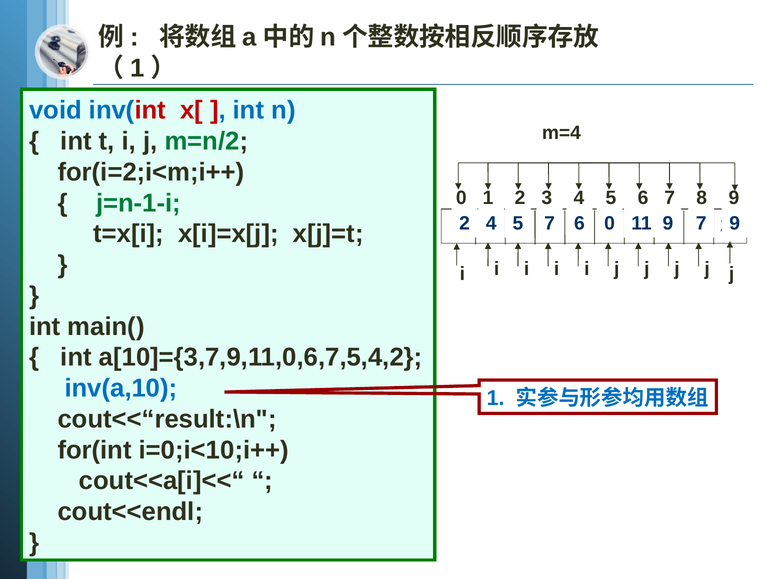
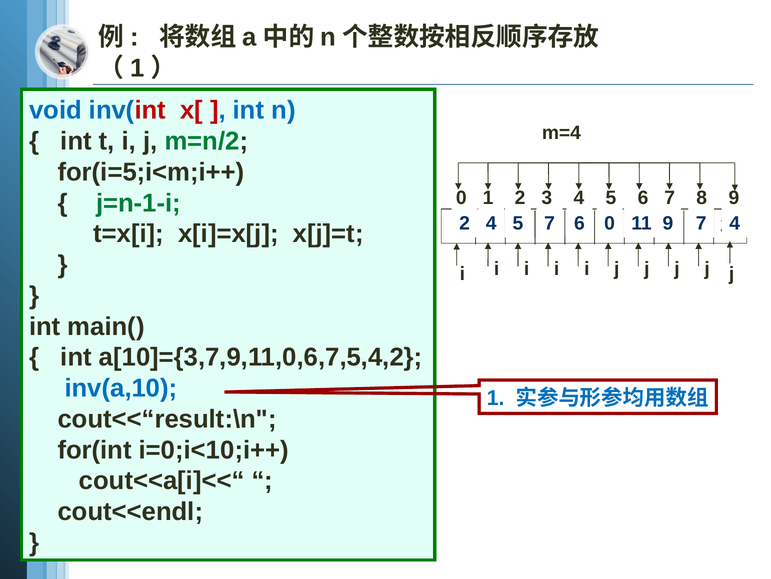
for(i=2;i<m;i++: for(i=2;i<m;i++ -> for(i=5;i<m;i++
9 at (735, 223): 9 -> 4
